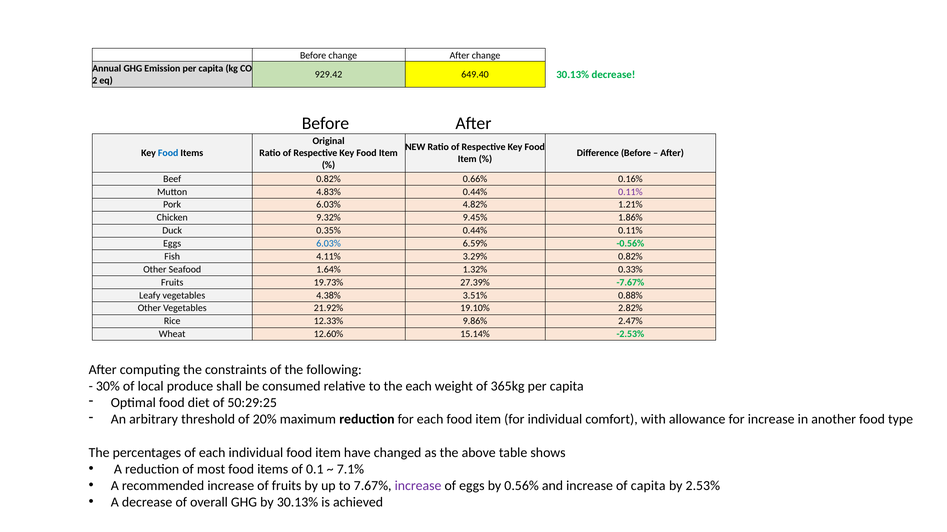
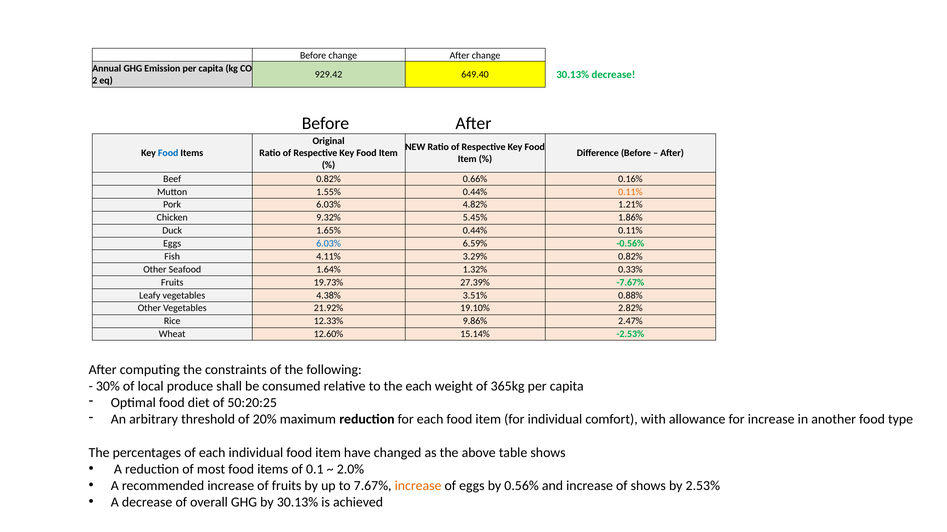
4.83%: 4.83% -> 1.55%
0.11% at (630, 192) colour: purple -> orange
9.45%: 9.45% -> 5.45%
0.35%: 0.35% -> 1.65%
50:29:25: 50:29:25 -> 50:20:25
7.1%: 7.1% -> 2.0%
increase at (418, 486) colour: purple -> orange
of capita: capita -> shows
